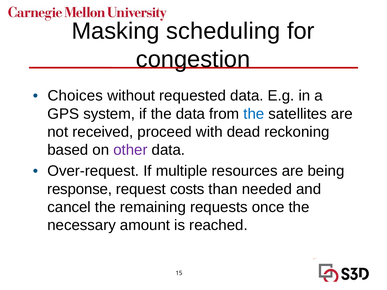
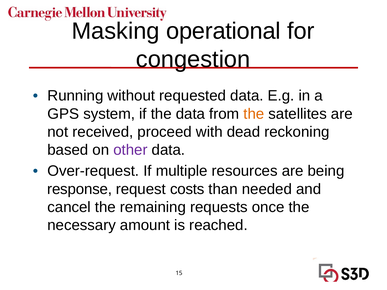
scheduling: scheduling -> operational
Choices: Choices -> Running
the at (254, 114) colour: blue -> orange
